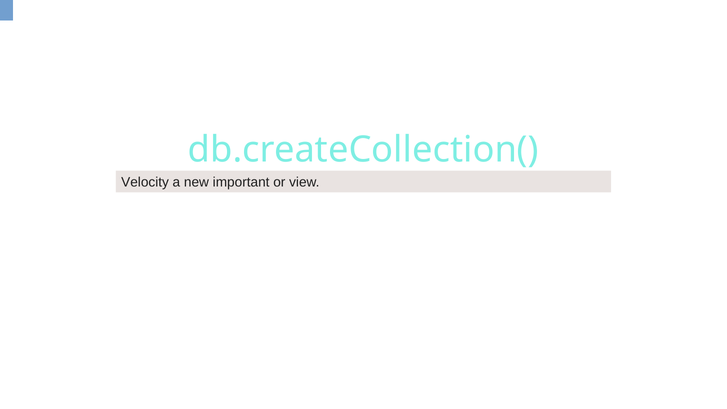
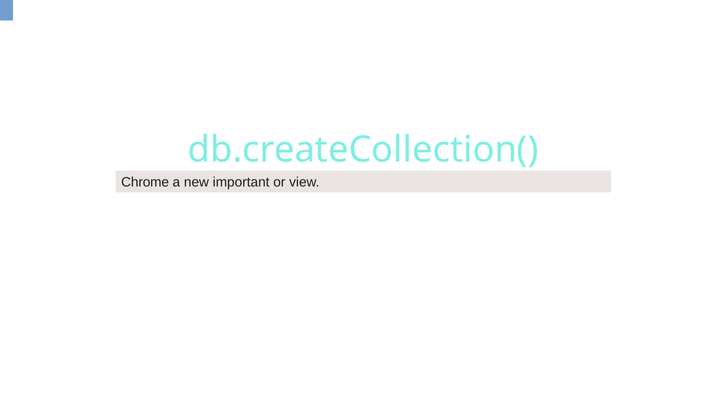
Velocity: Velocity -> Chrome
